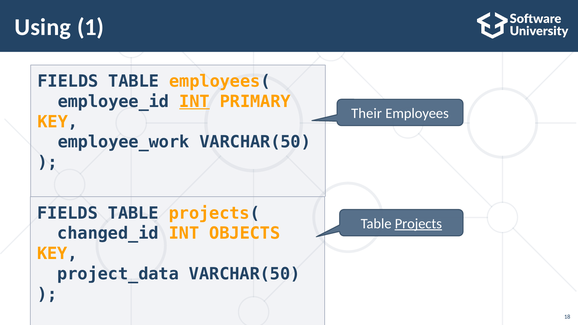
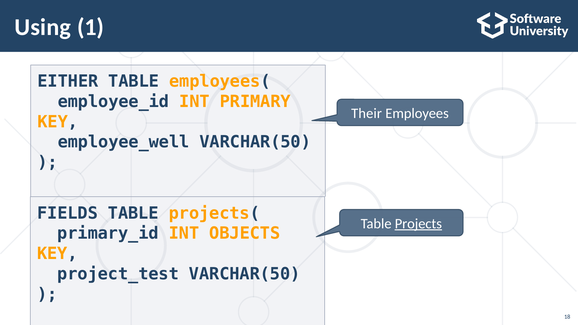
FIELDS at (68, 81): FIELDS -> EITHER
INT at (195, 102) underline: present -> none
employee_work: employee_work -> employee_well
changed_id: changed_id -> primary_id
project_data: project_data -> project_test
